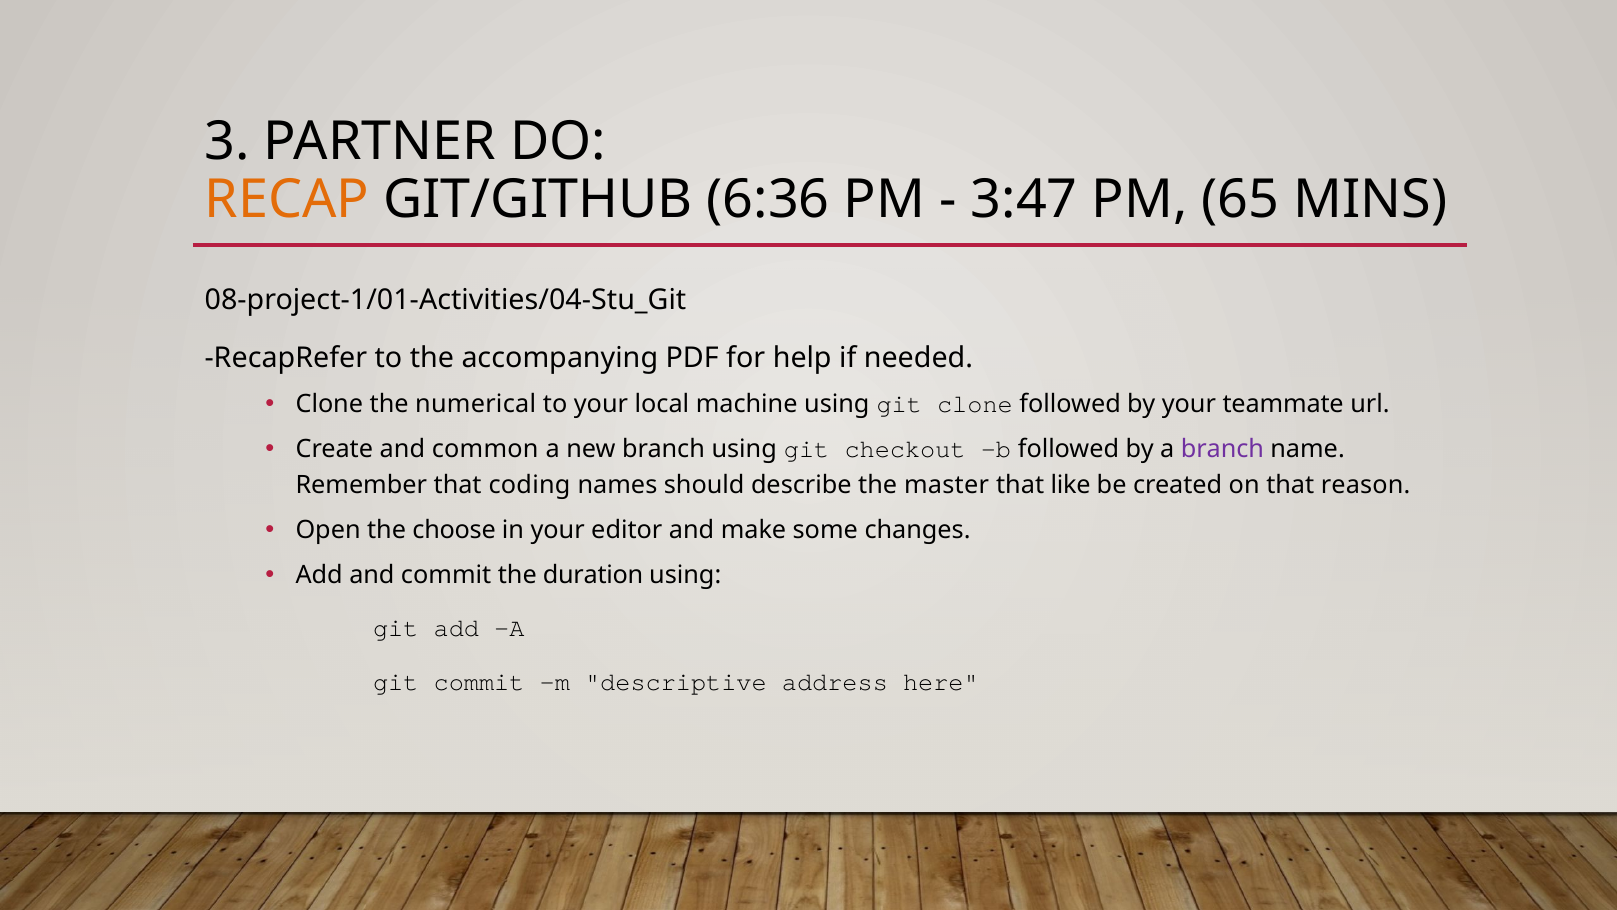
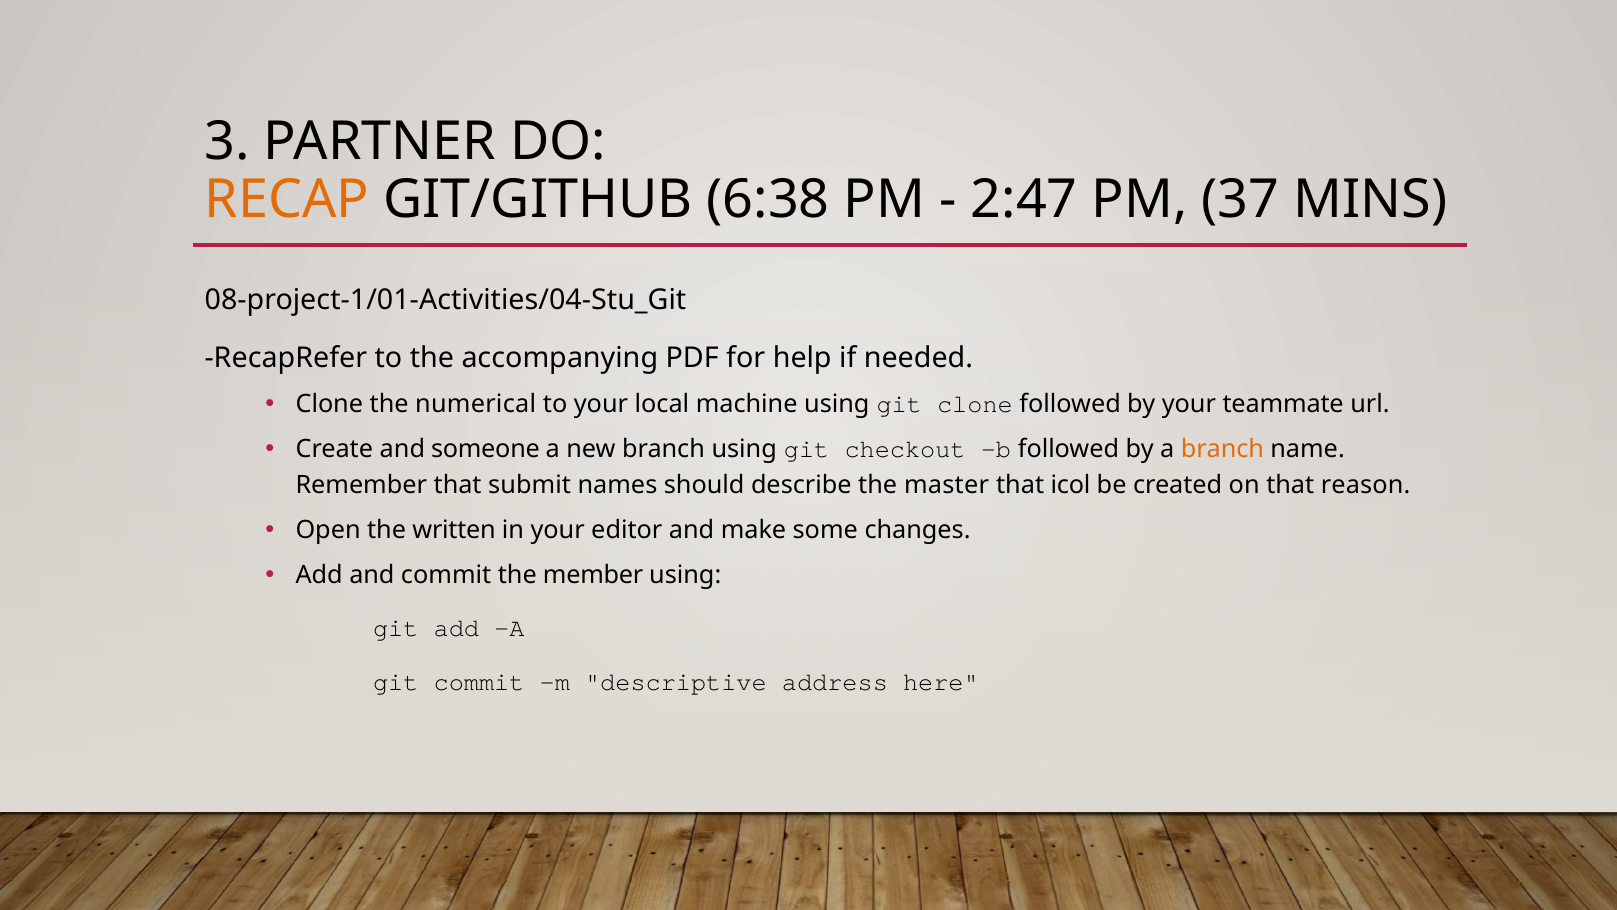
6:36: 6:36 -> 6:38
3:47: 3:47 -> 2:47
65: 65 -> 37
common: common -> someone
branch at (1222, 449) colour: purple -> orange
coding: coding -> submit
like: like -> icol
choose: choose -> written
duration: duration -> member
